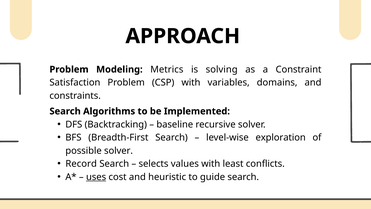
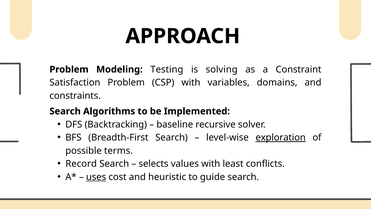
Metrics: Metrics -> Testing
exploration underline: none -> present
possible solver: solver -> terms
